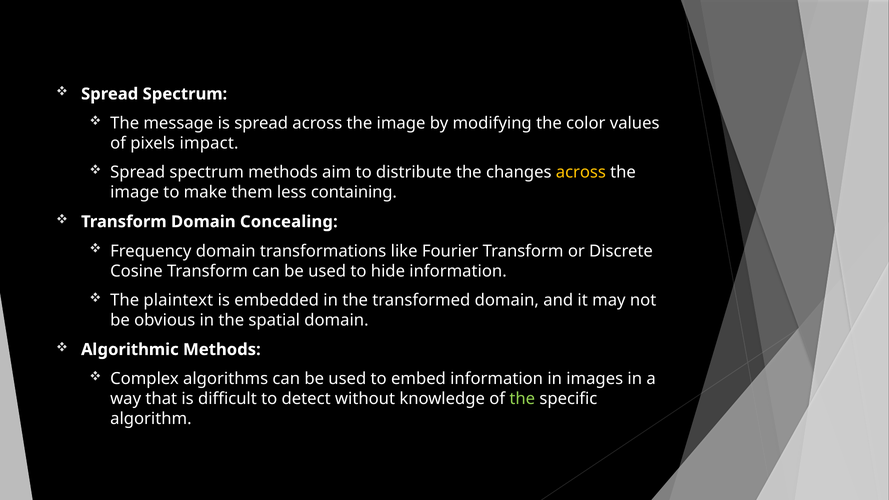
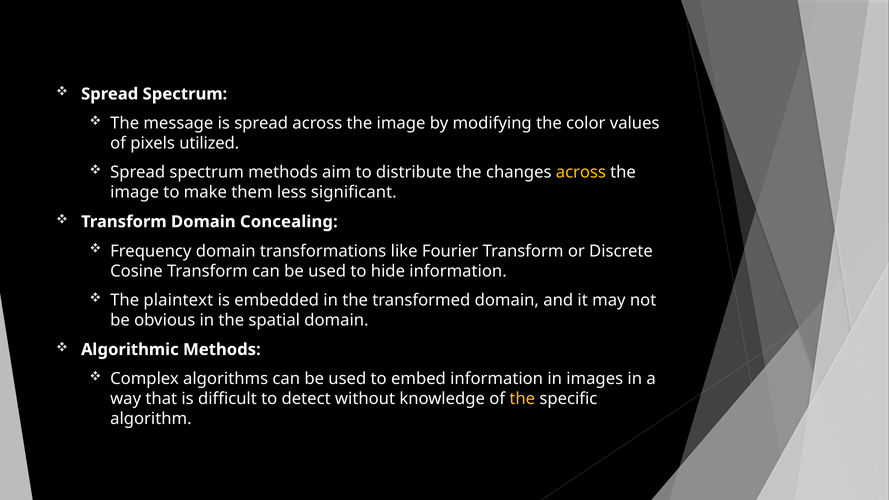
impact: impact -> utilized
containing: containing -> significant
the at (522, 399) colour: light green -> yellow
